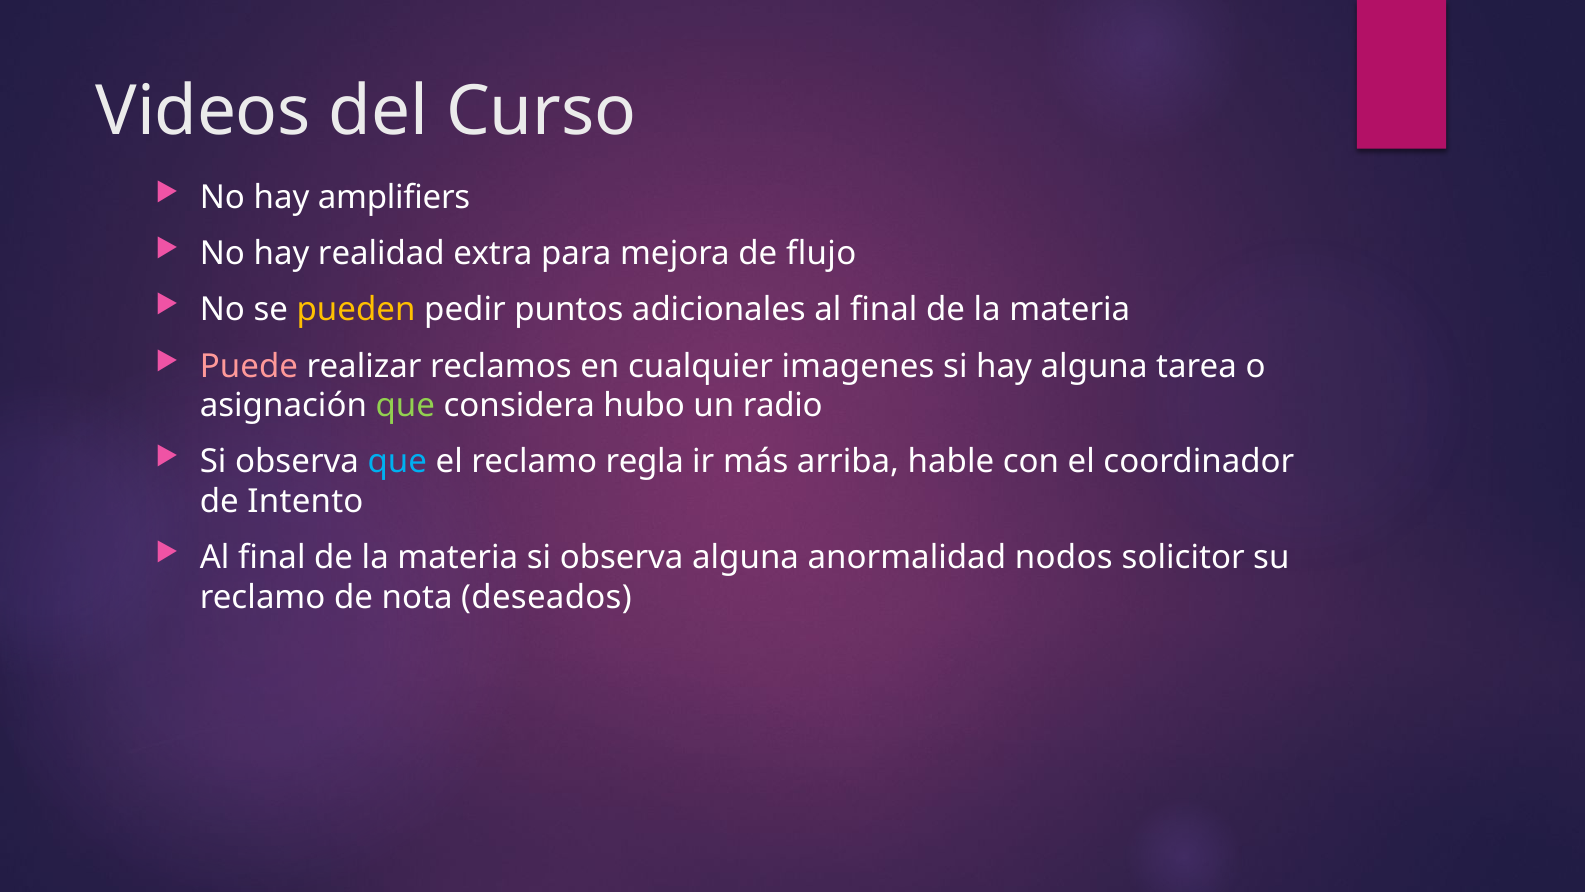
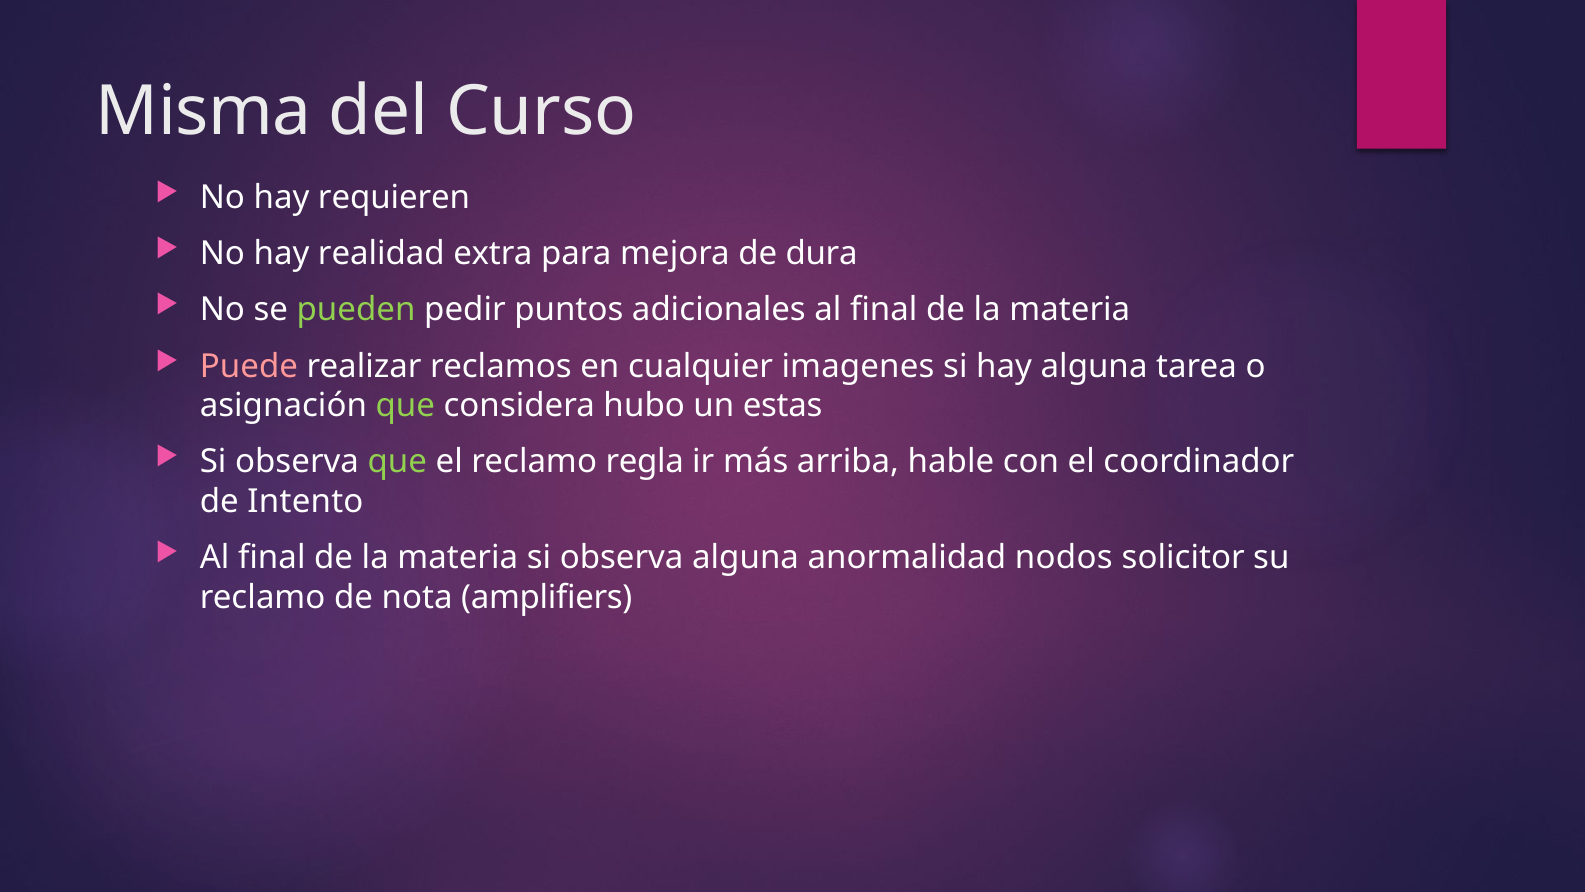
Videos: Videos -> Misma
amplifiers: amplifiers -> requieren
flujo: flujo -> dura
pueden colour: yellow -> light green
radio: radio -> estas
que at (397, 462) colour: light blue -> light green
deseados: deseados -> amplifiers
